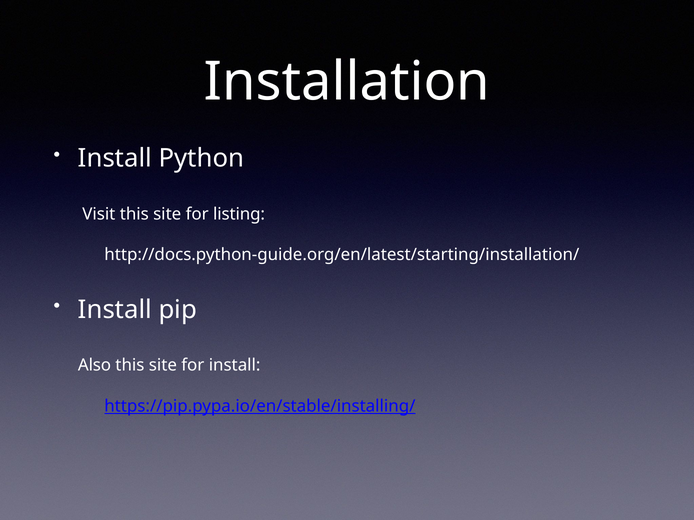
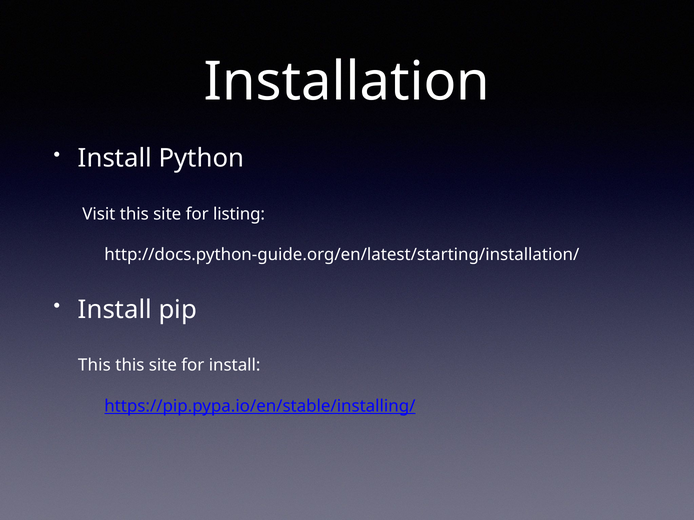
Also at (95, 366): Also -> This
